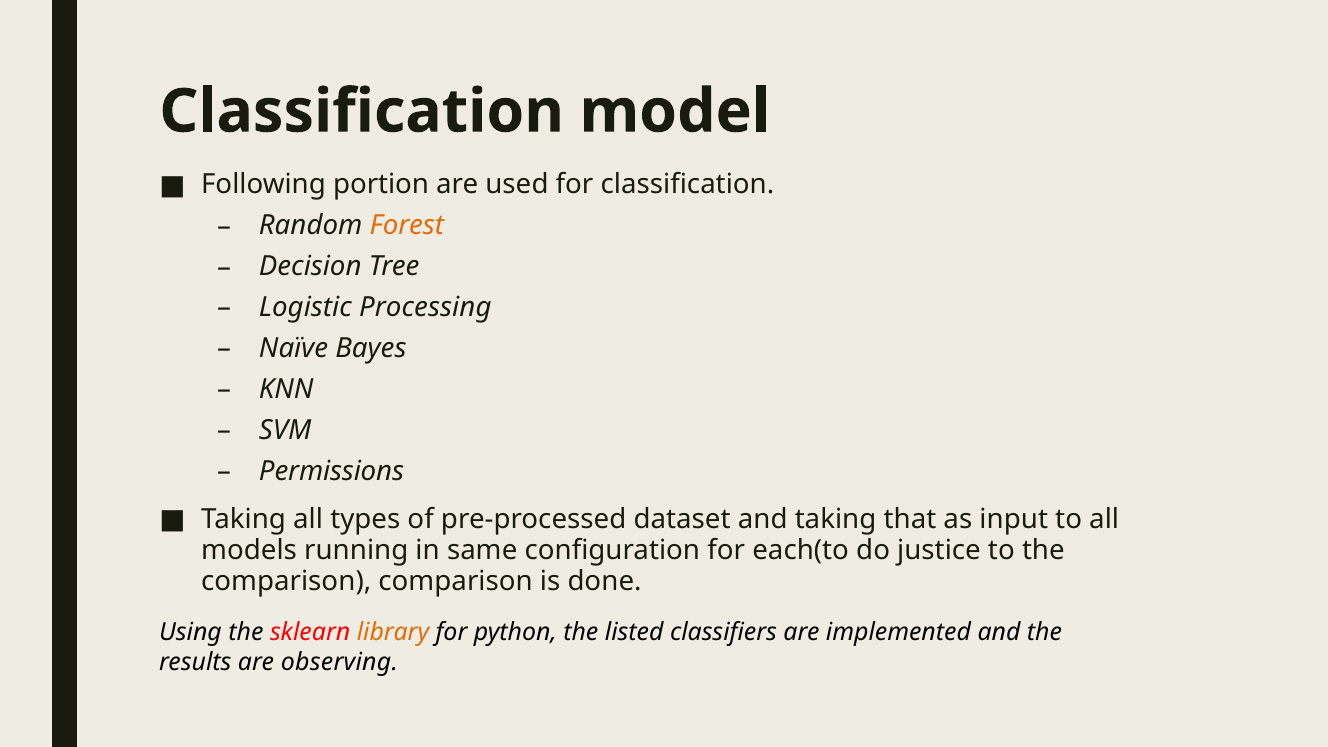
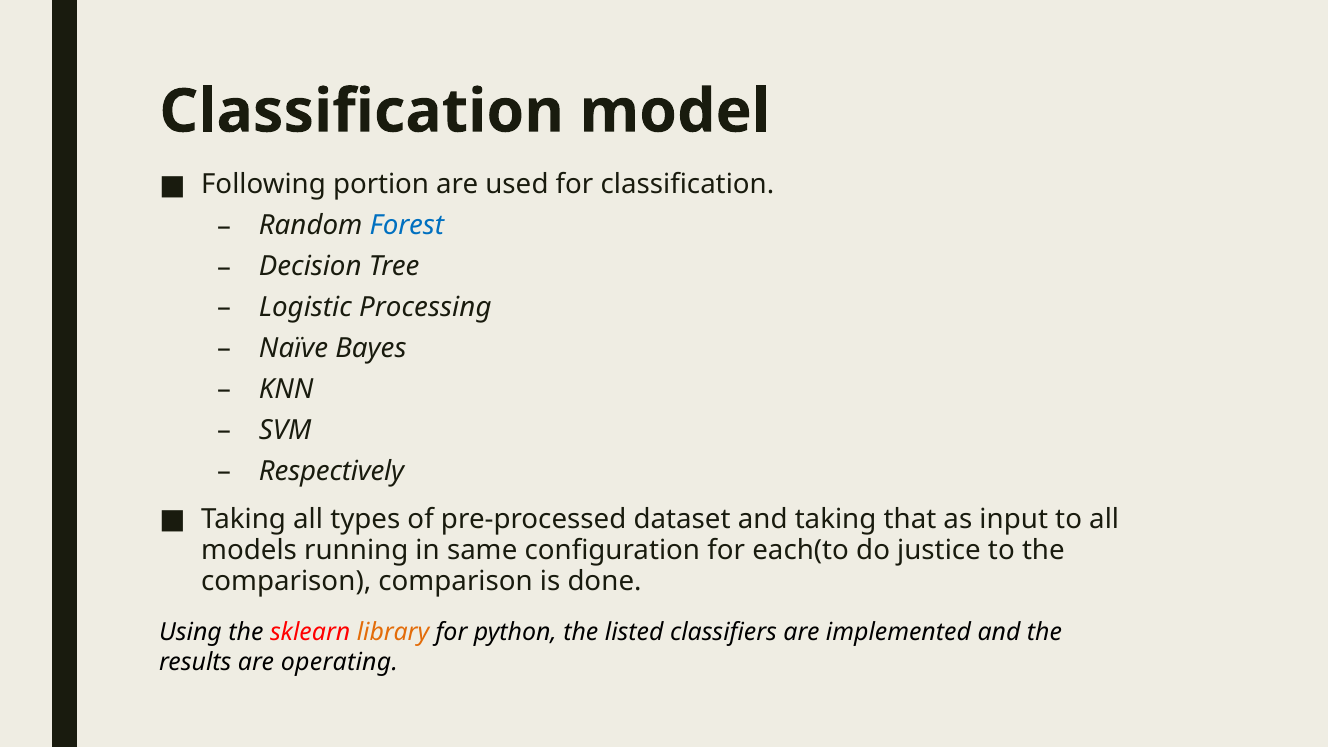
Forest colour: orange -> blue
Permissions: Permissions -> Respectively
observing: observing -> operating
